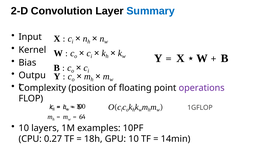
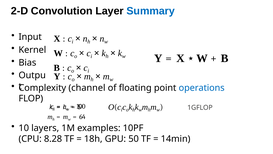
position: position -> channel
operations colour: purple -> blue
0.27: 0.27 -> 8.28
GPU 10: 10 -> 50
